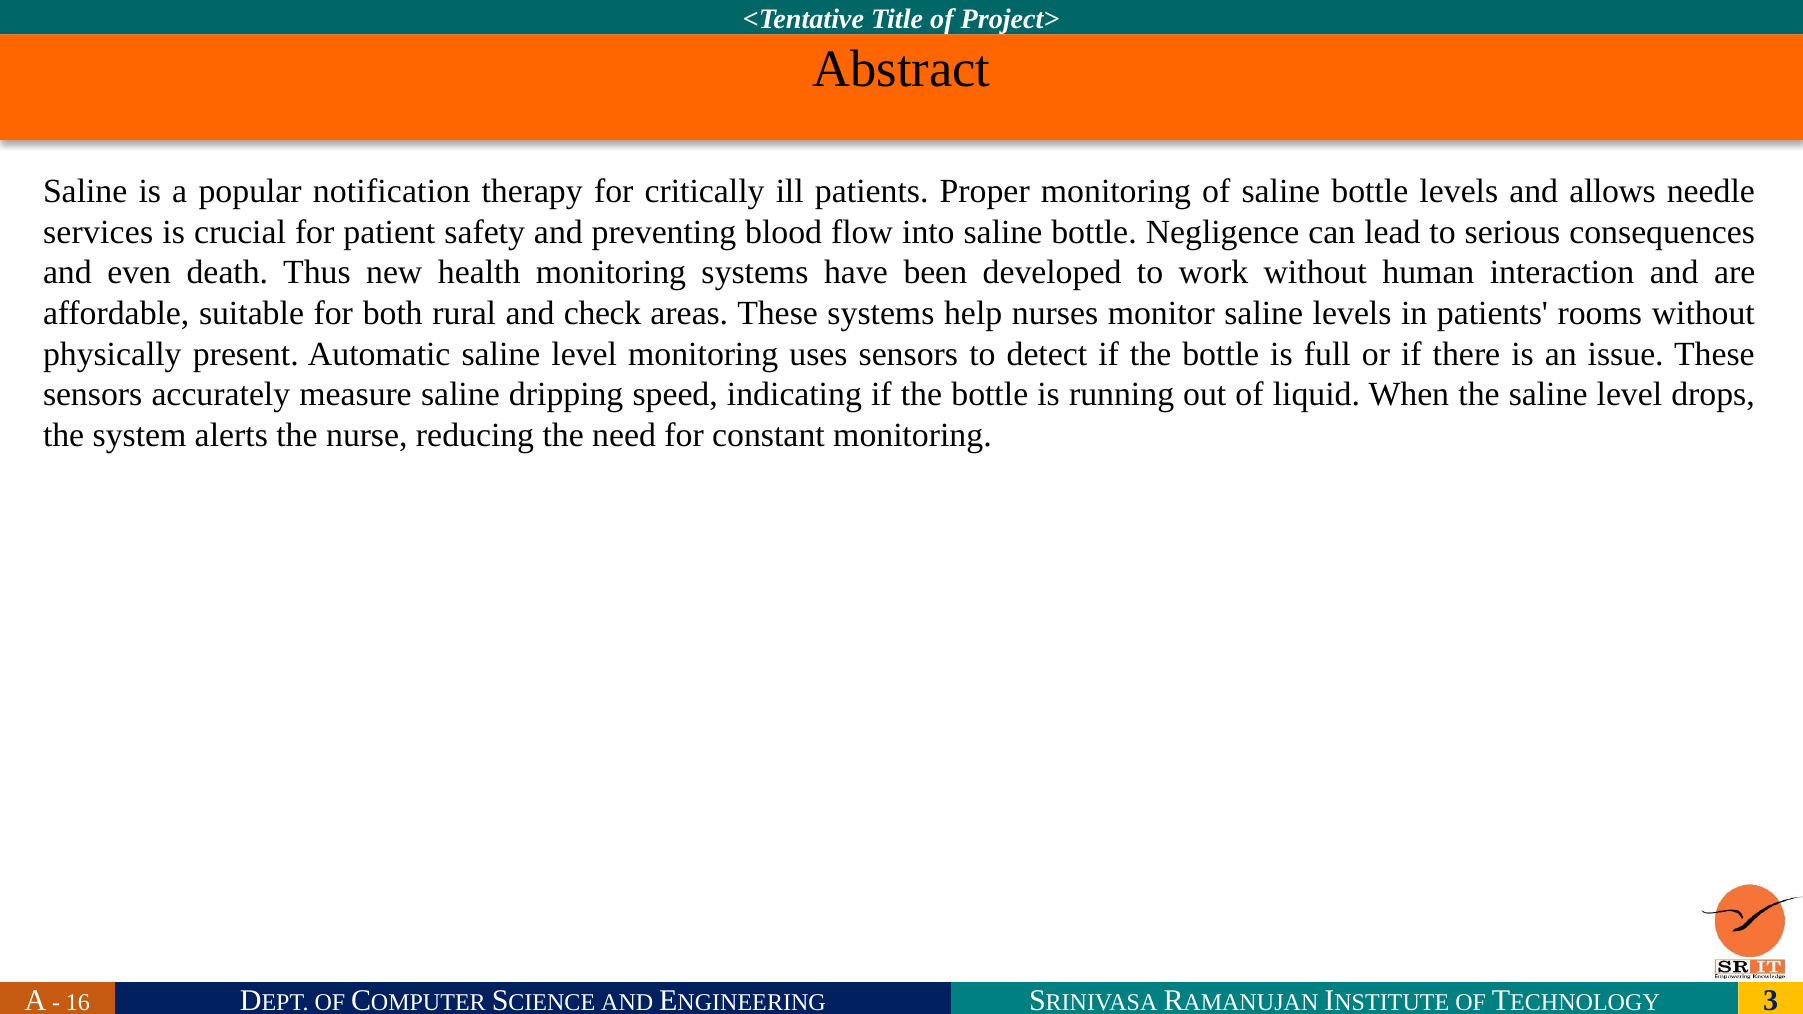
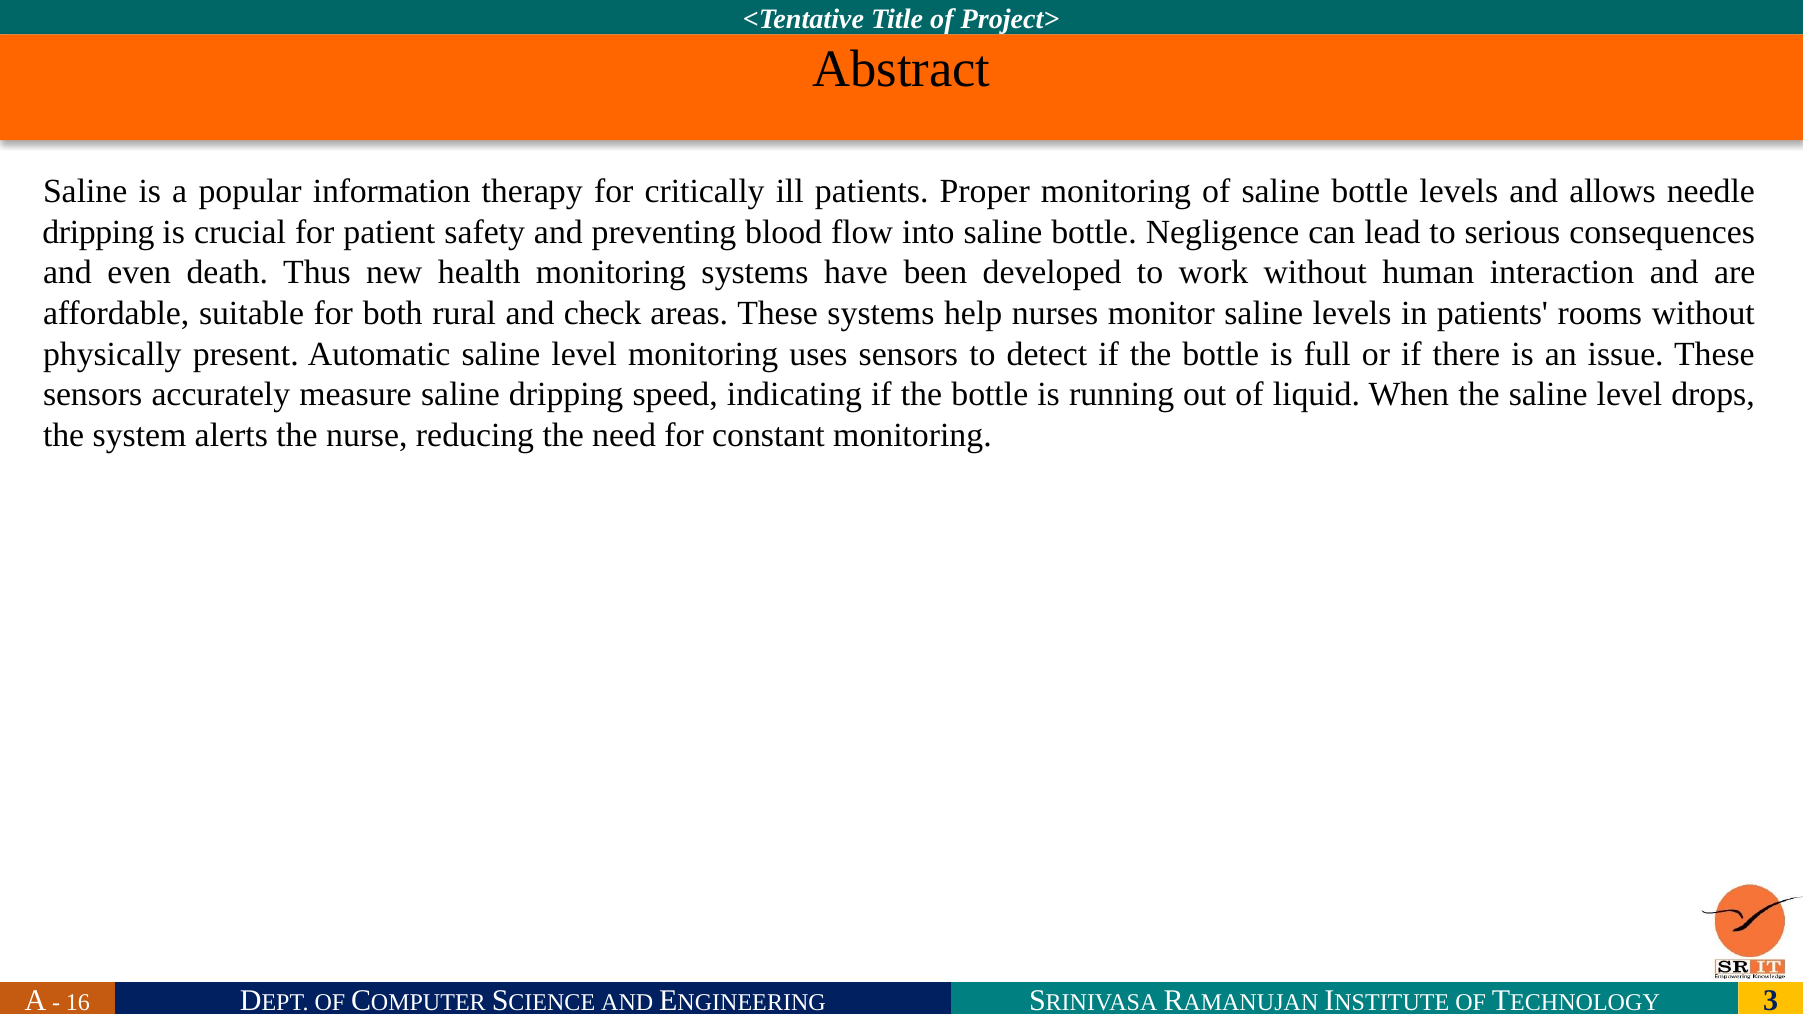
notification: notification -> information
services at (98, 232): services -> dripping
